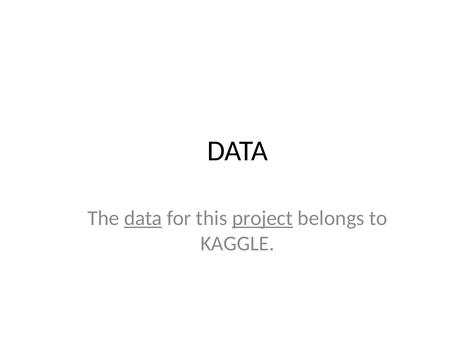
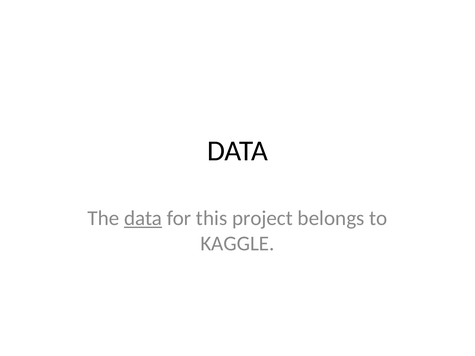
project underline: present -> none
